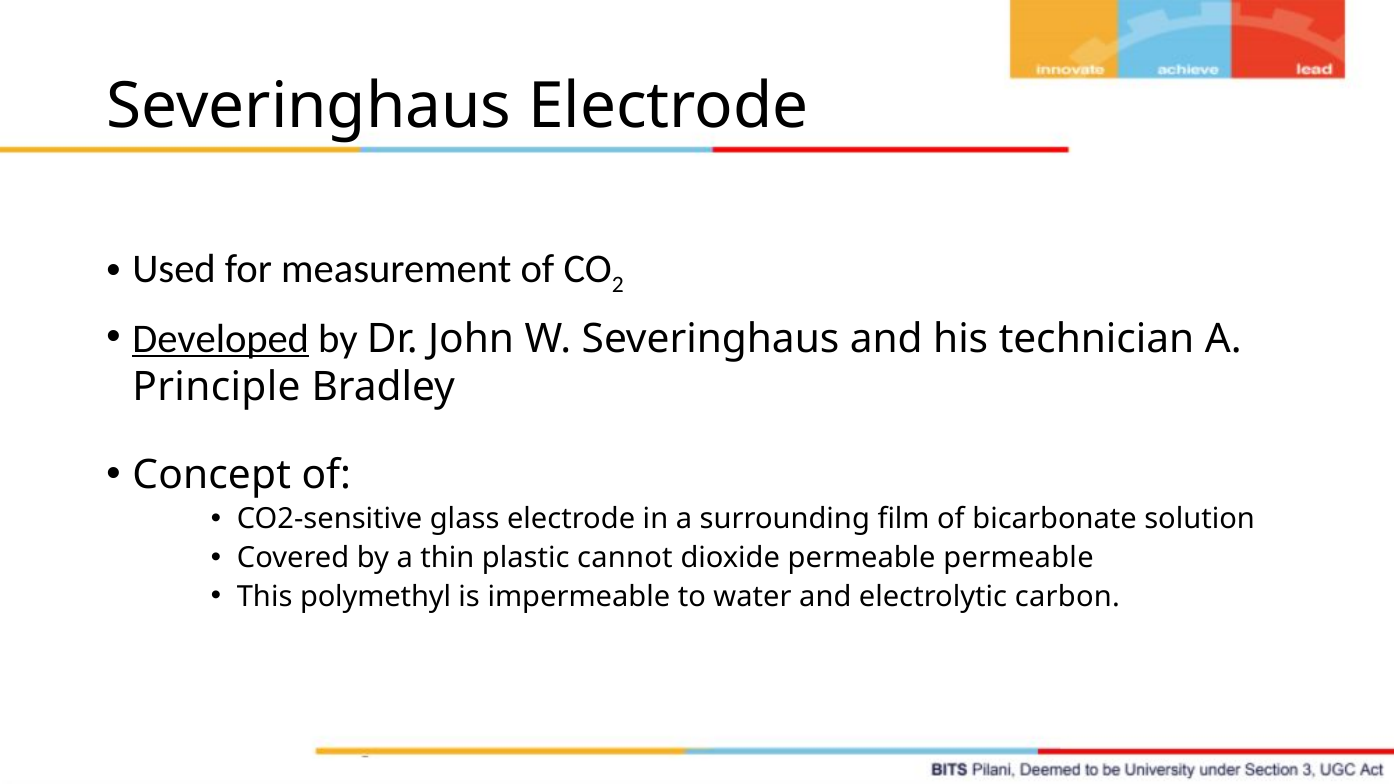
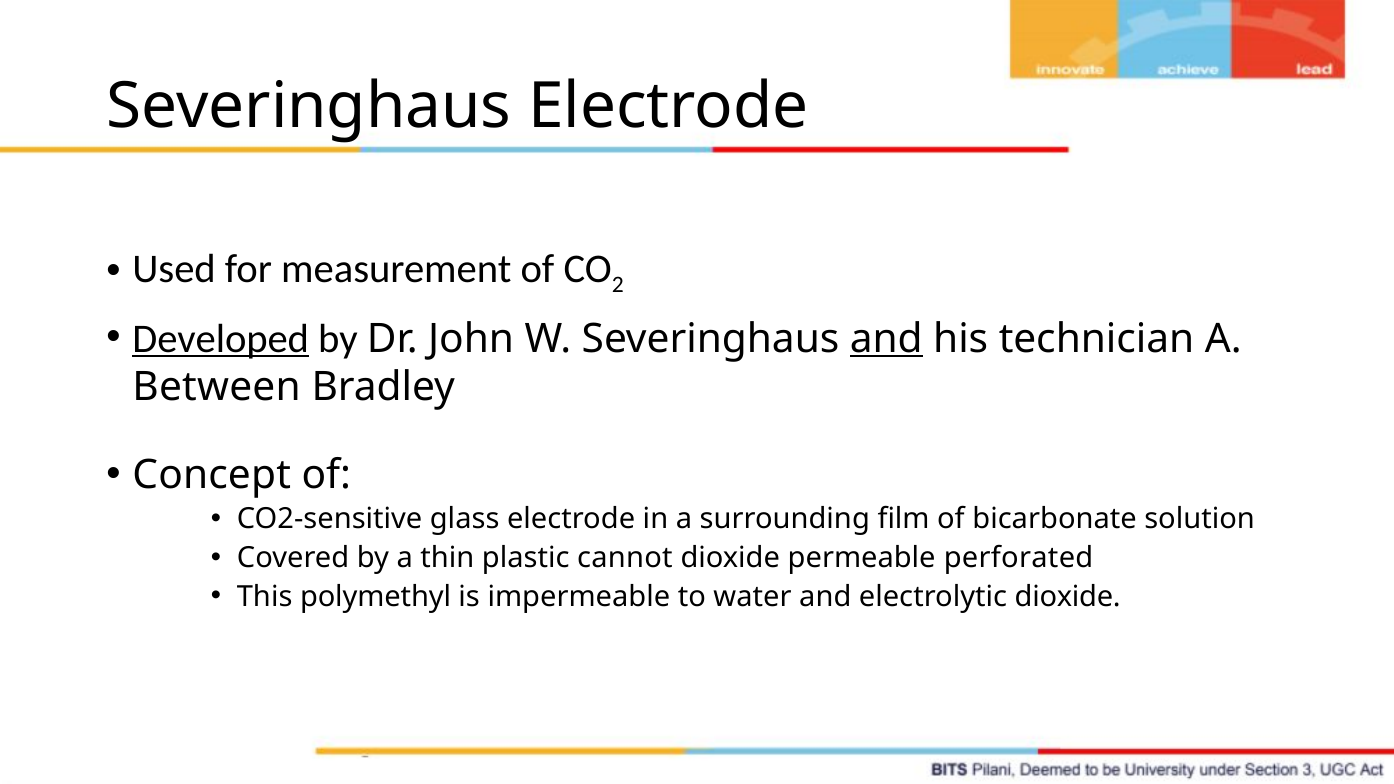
and at (886, 339) underline: none -> present
Principle: Principle -> Between
permeable permeable: permeable -> perforated
electrolytic carbon: carbon -> dioxide
